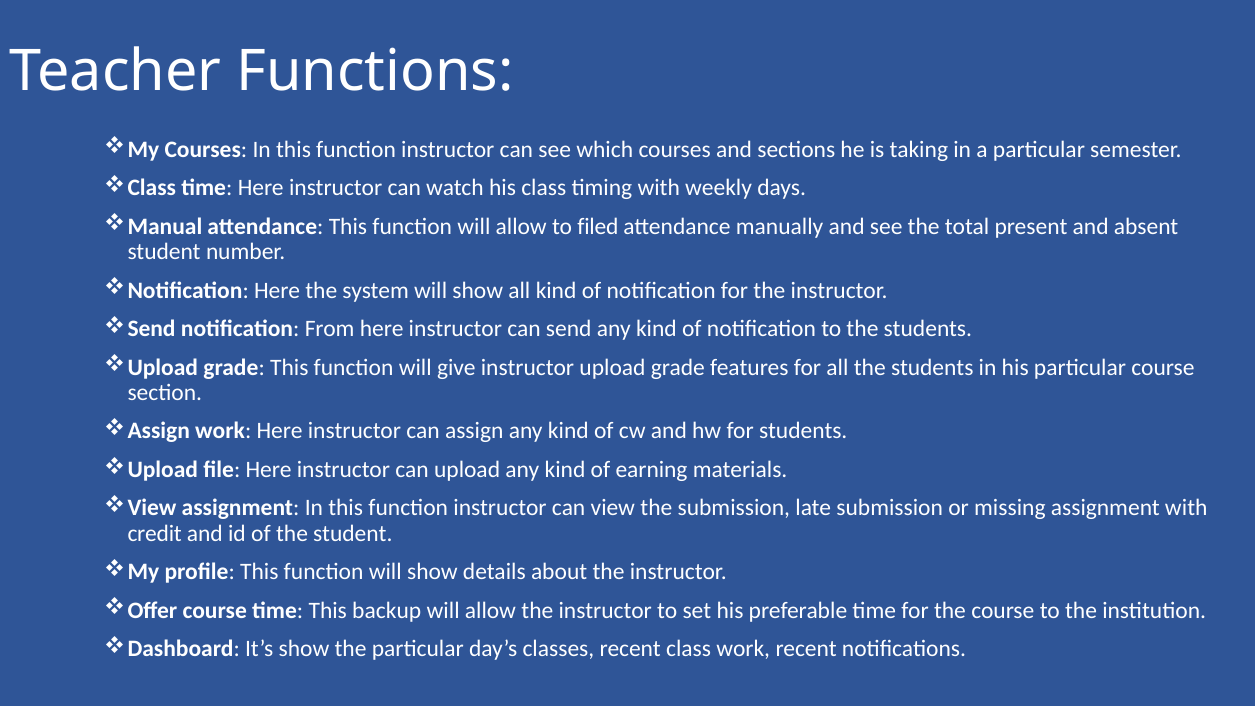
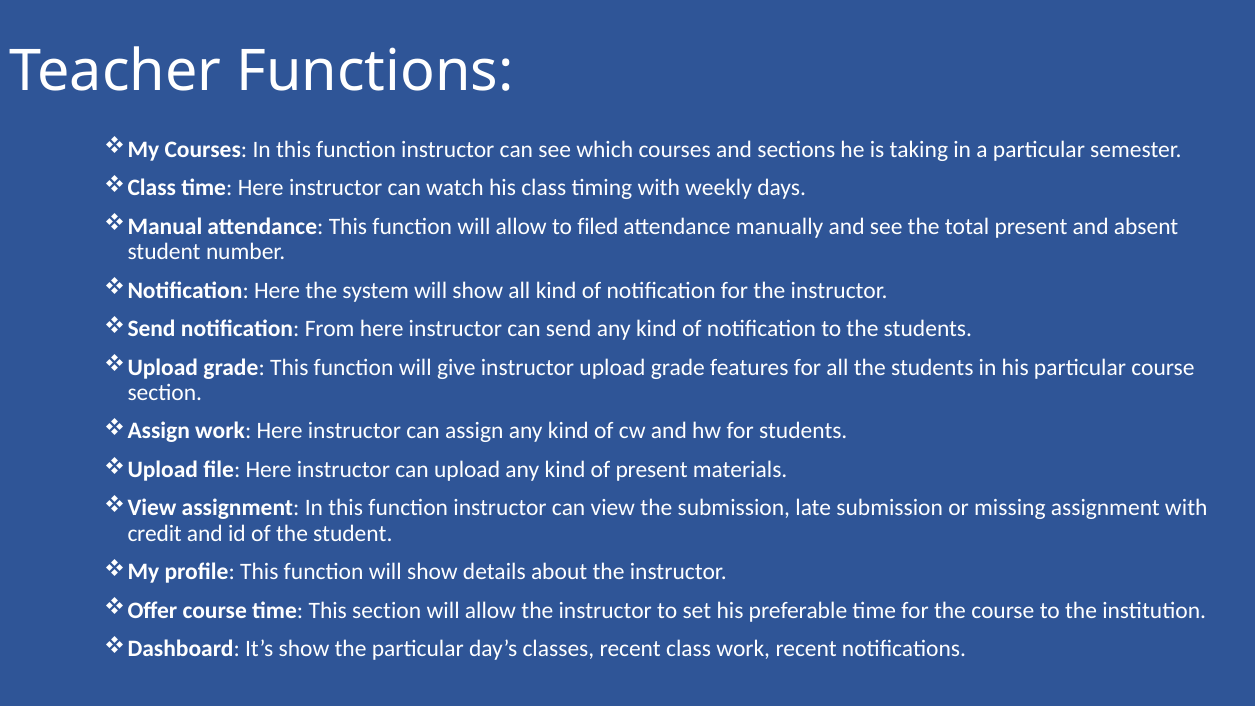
of earning: earning -> present
This backup: backup -> section
